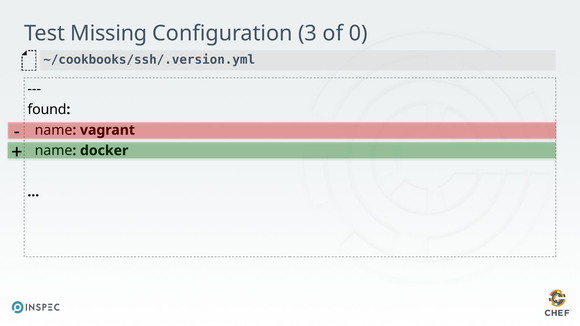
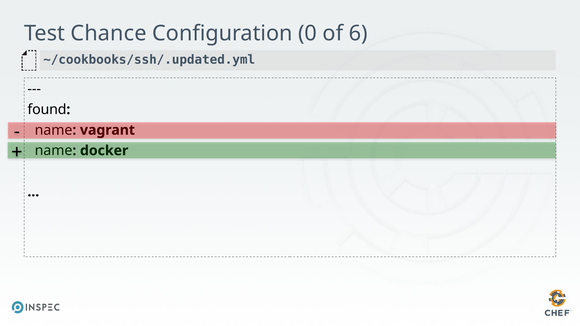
Missing: Missing -> Chance
3: 3 -> 0
0: 0 -> 6
~/cookbooks/ssh/.version.yml: ~/cookbooks/ssh/.version.yml -> ~/cookbooks/ssh/.updated.yml
